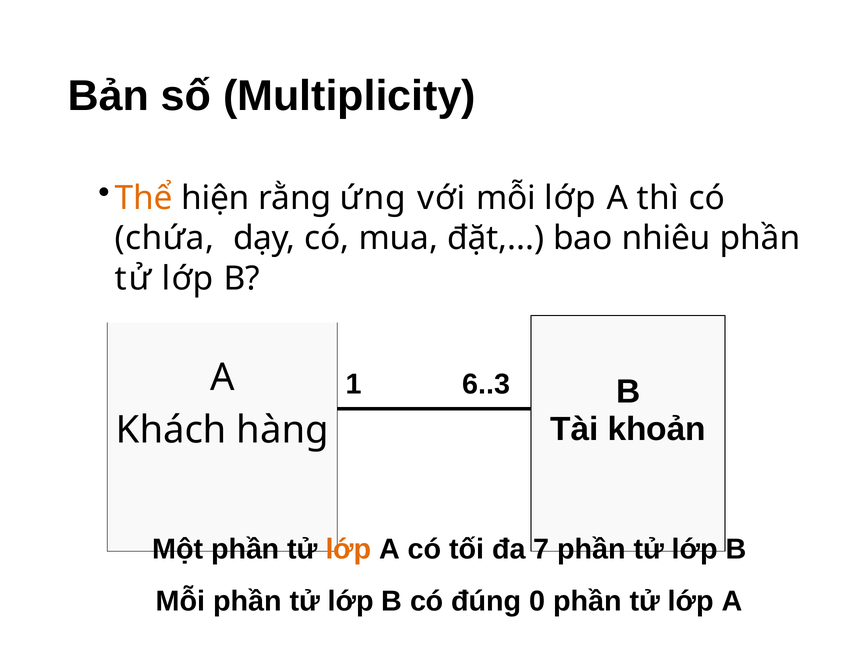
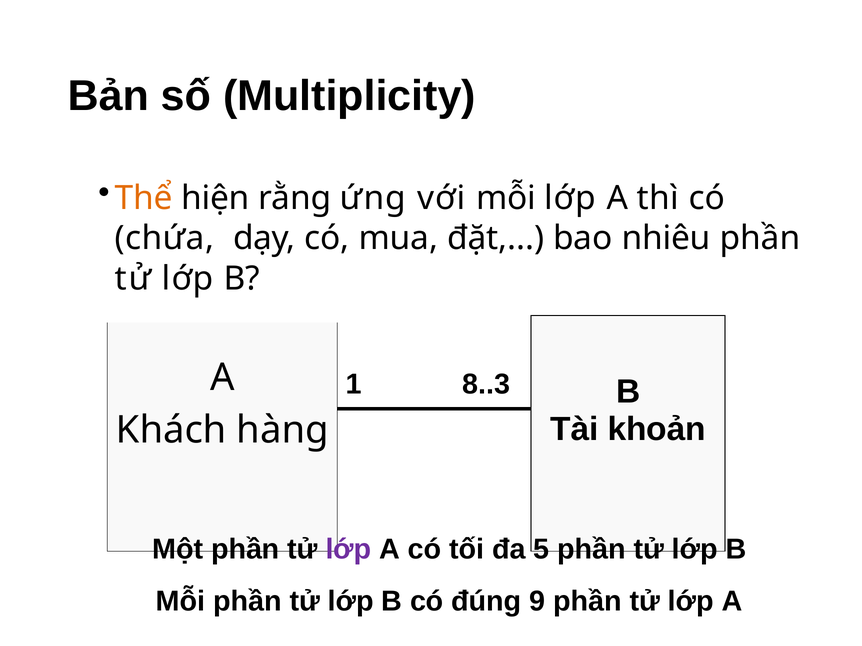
6..3: 6..3 -> 8..3
lớp at (348, 550) colour: orange -> purple
7: 7 -> 5
0: 0 -> 9
